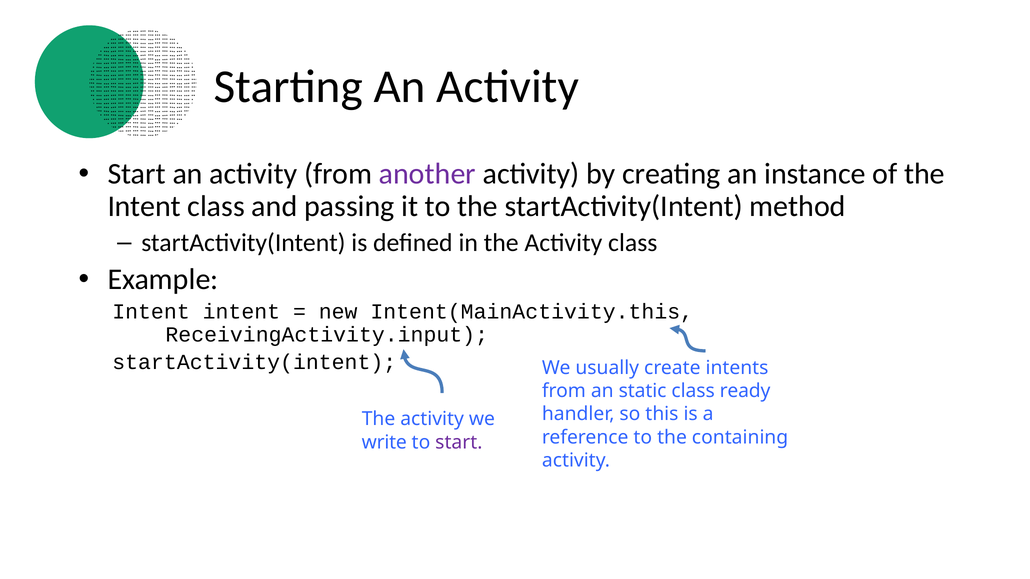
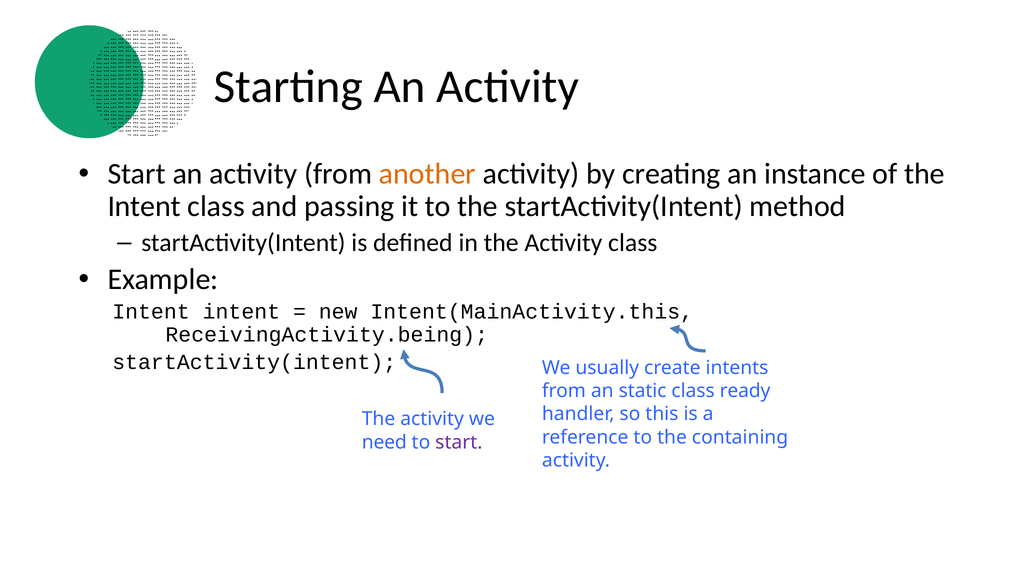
another colour: purple -> orange
ReceivingActivity.input: ReceivingActivity.input -> ReceivingActivity.being
write: write -> need
